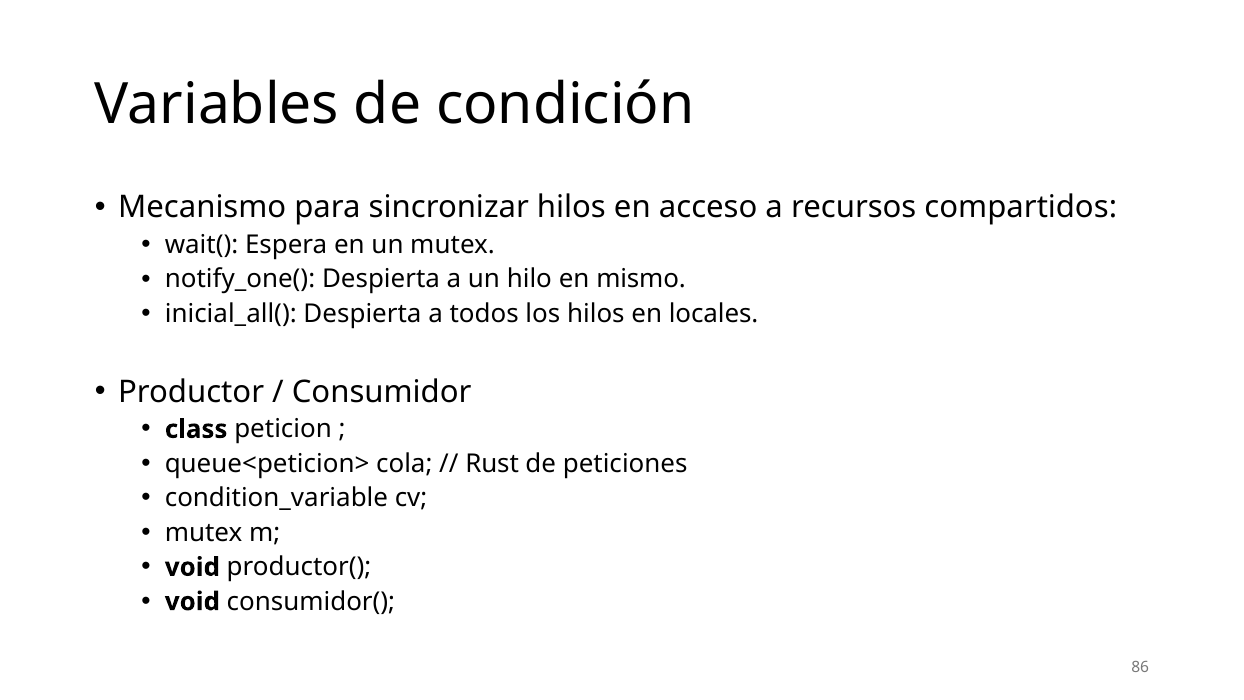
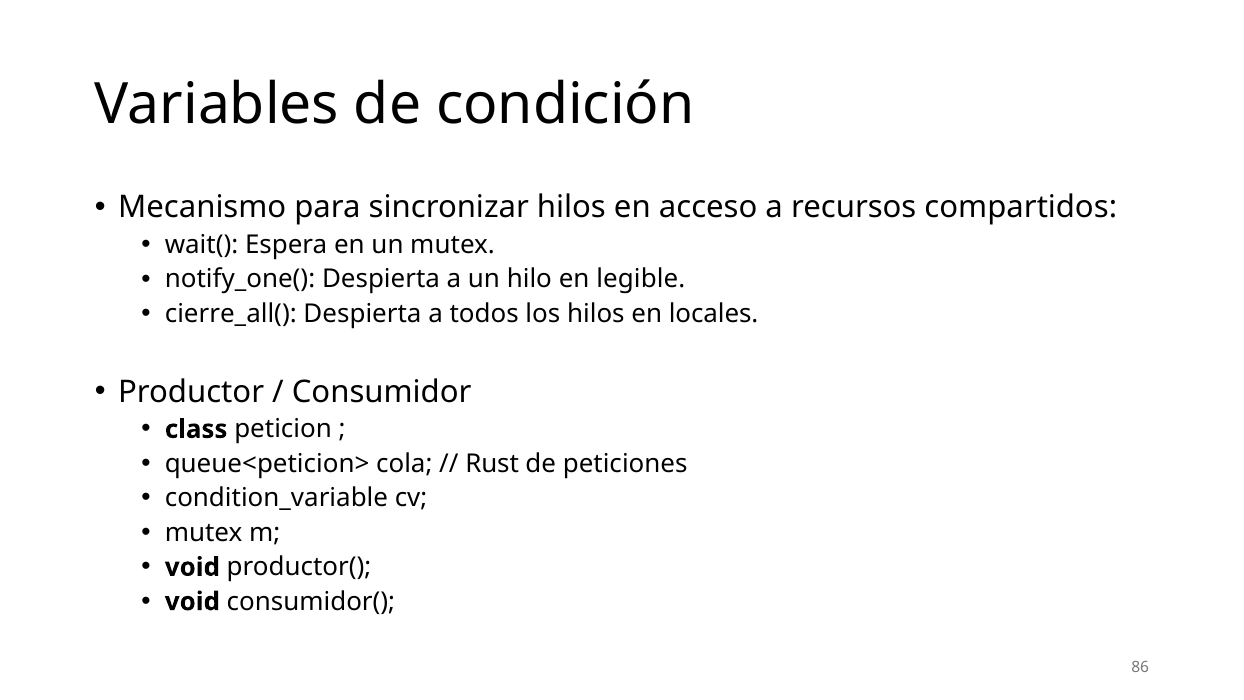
mismo: mismo -> legible
inicial_all(: inicial_all( -> cierre_all(
